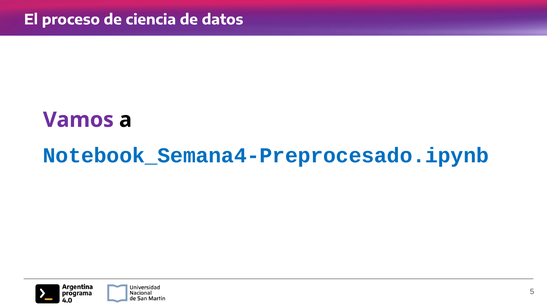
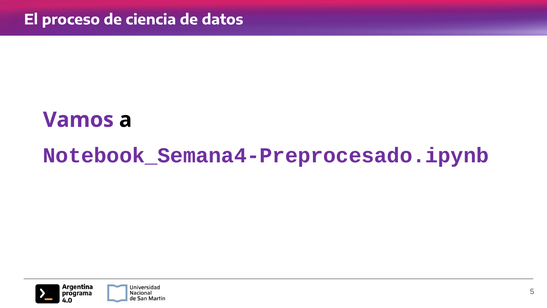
Notebook_Semana4-Preprocesado.ipynb colour: blue -> purple
